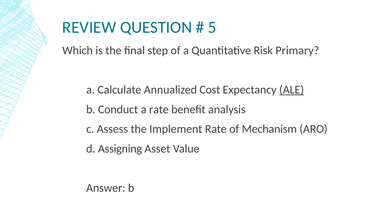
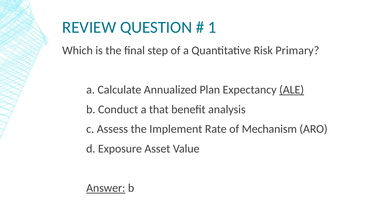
5: 5 -> 1
Cost: Cost -> Plan
a rate: rate -> that
Assigning: Assigning -> Exposure
Answer underline: none -> present
